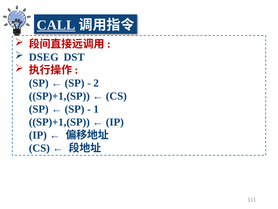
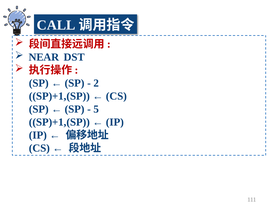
CALL underline: present -> none
DSEG: DSEG -> NEAR
1: 1 -> 5
